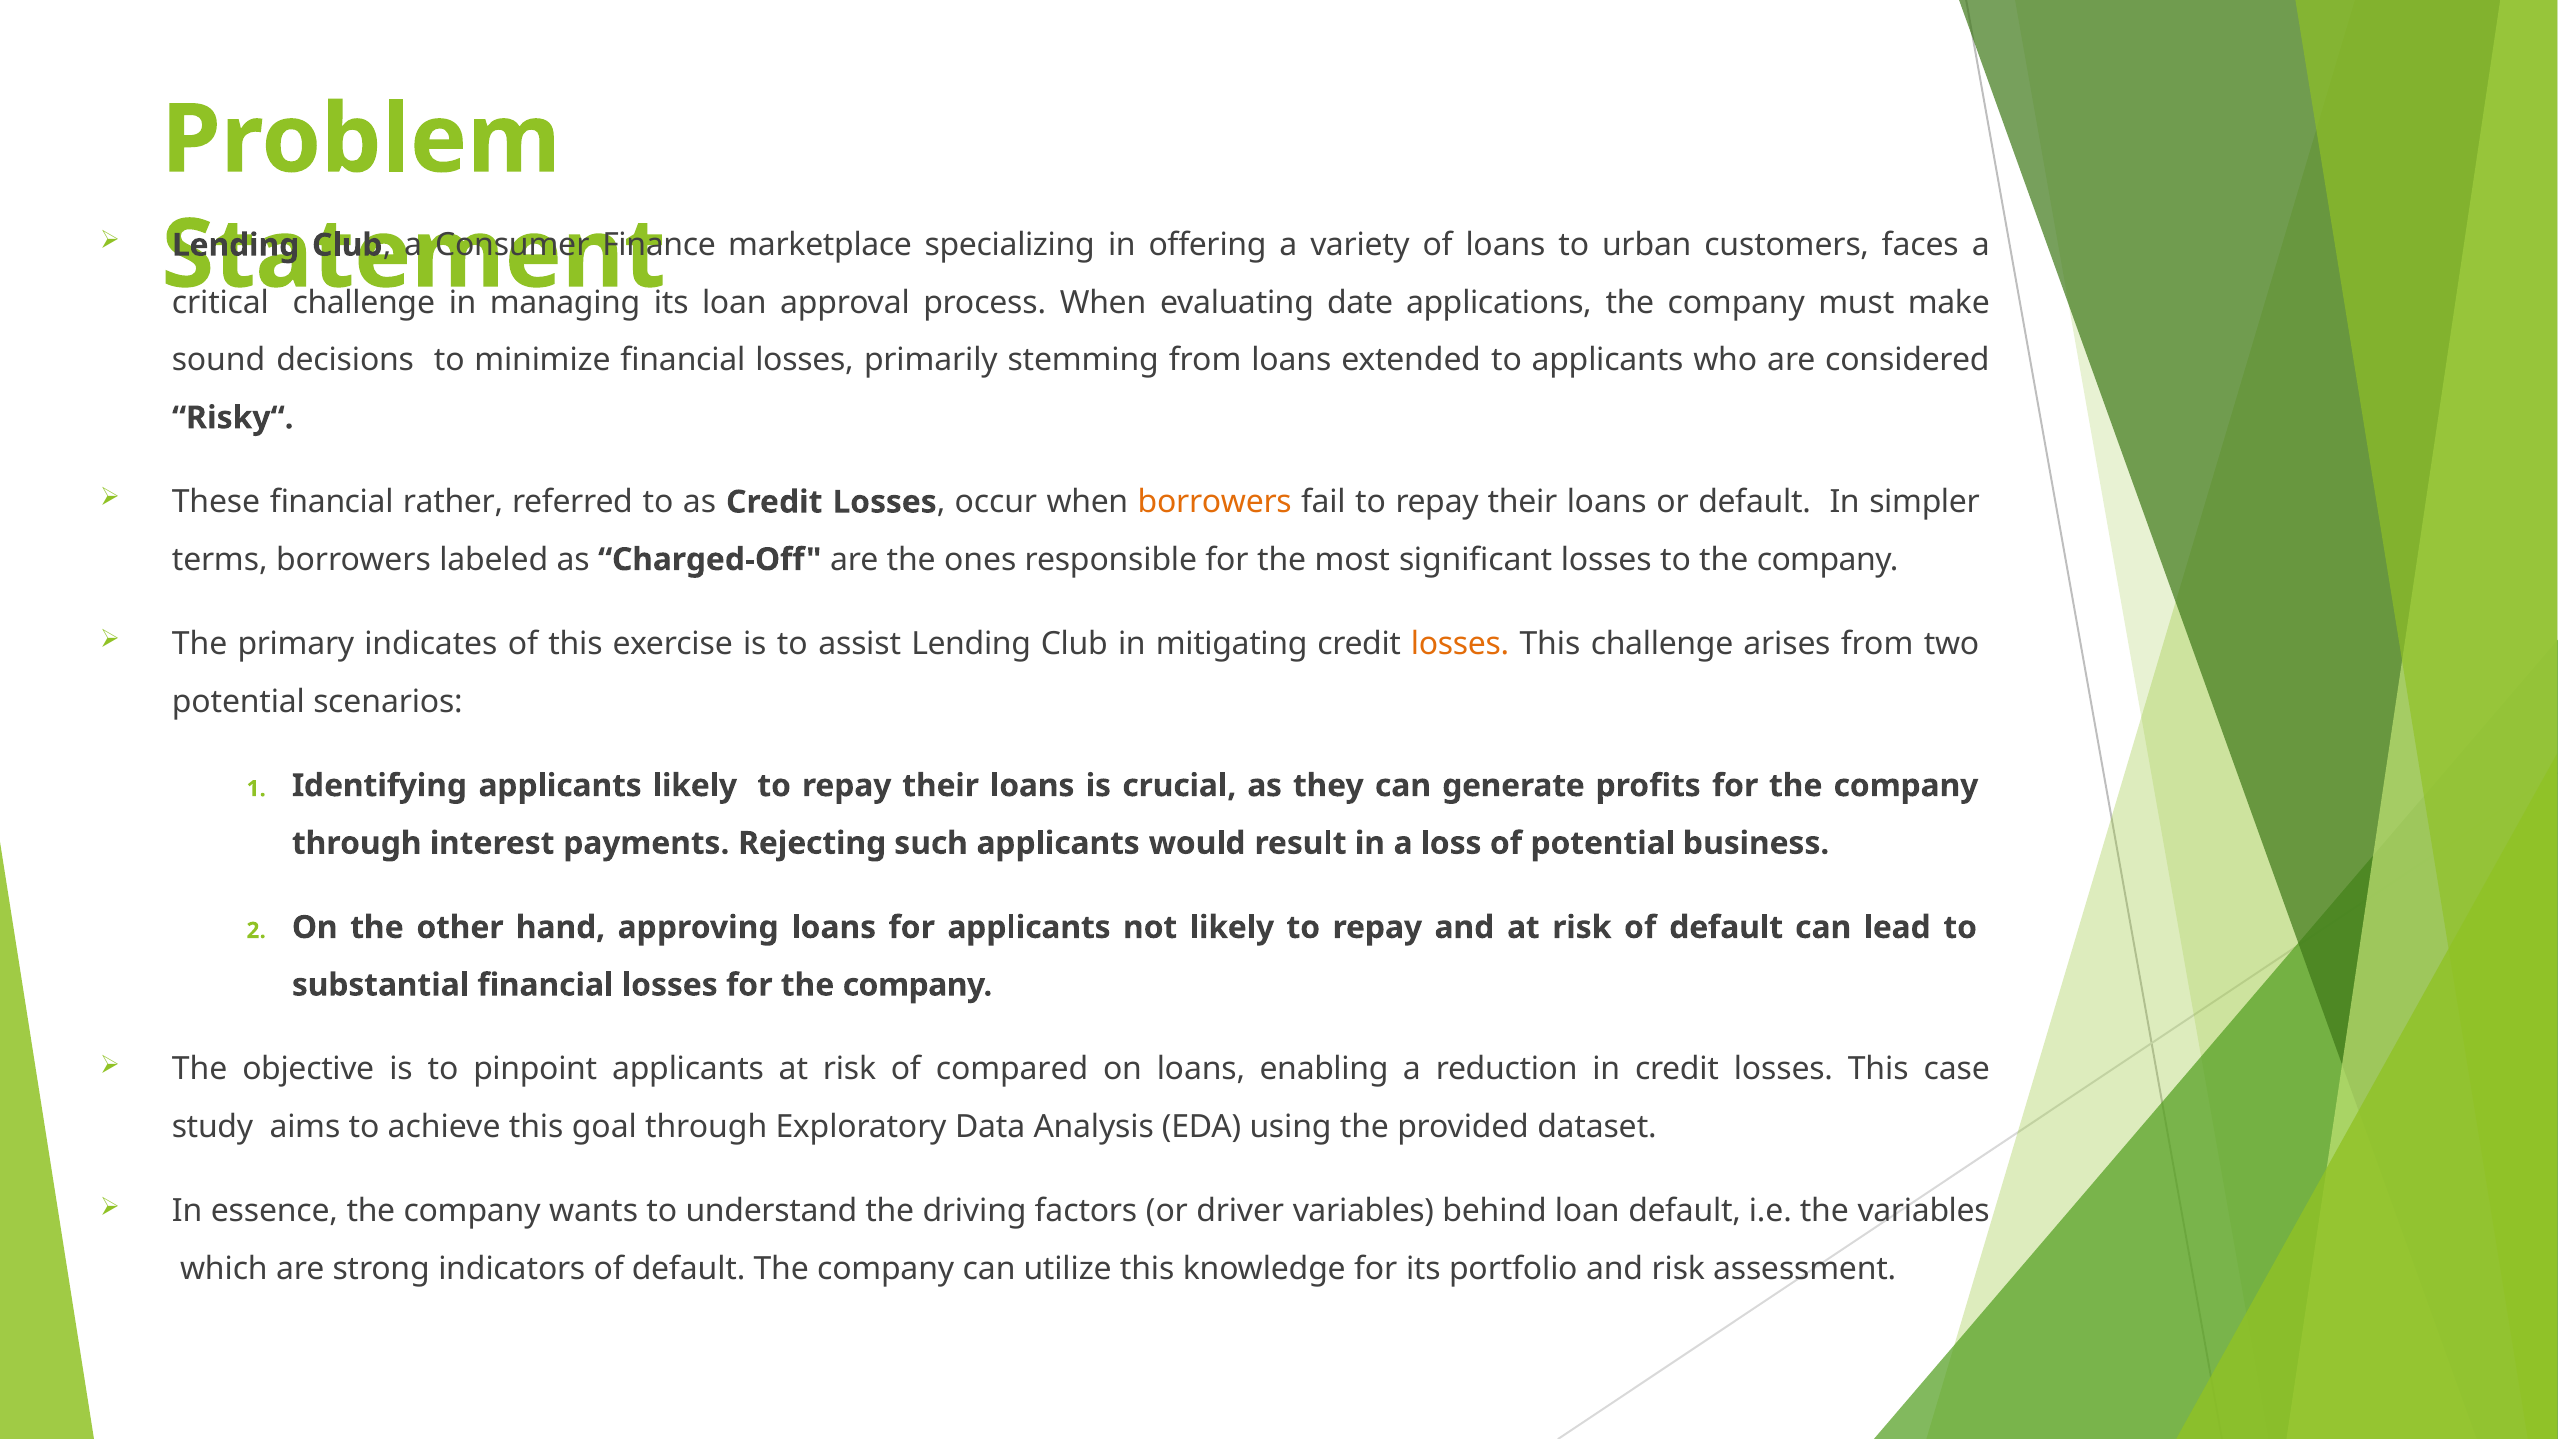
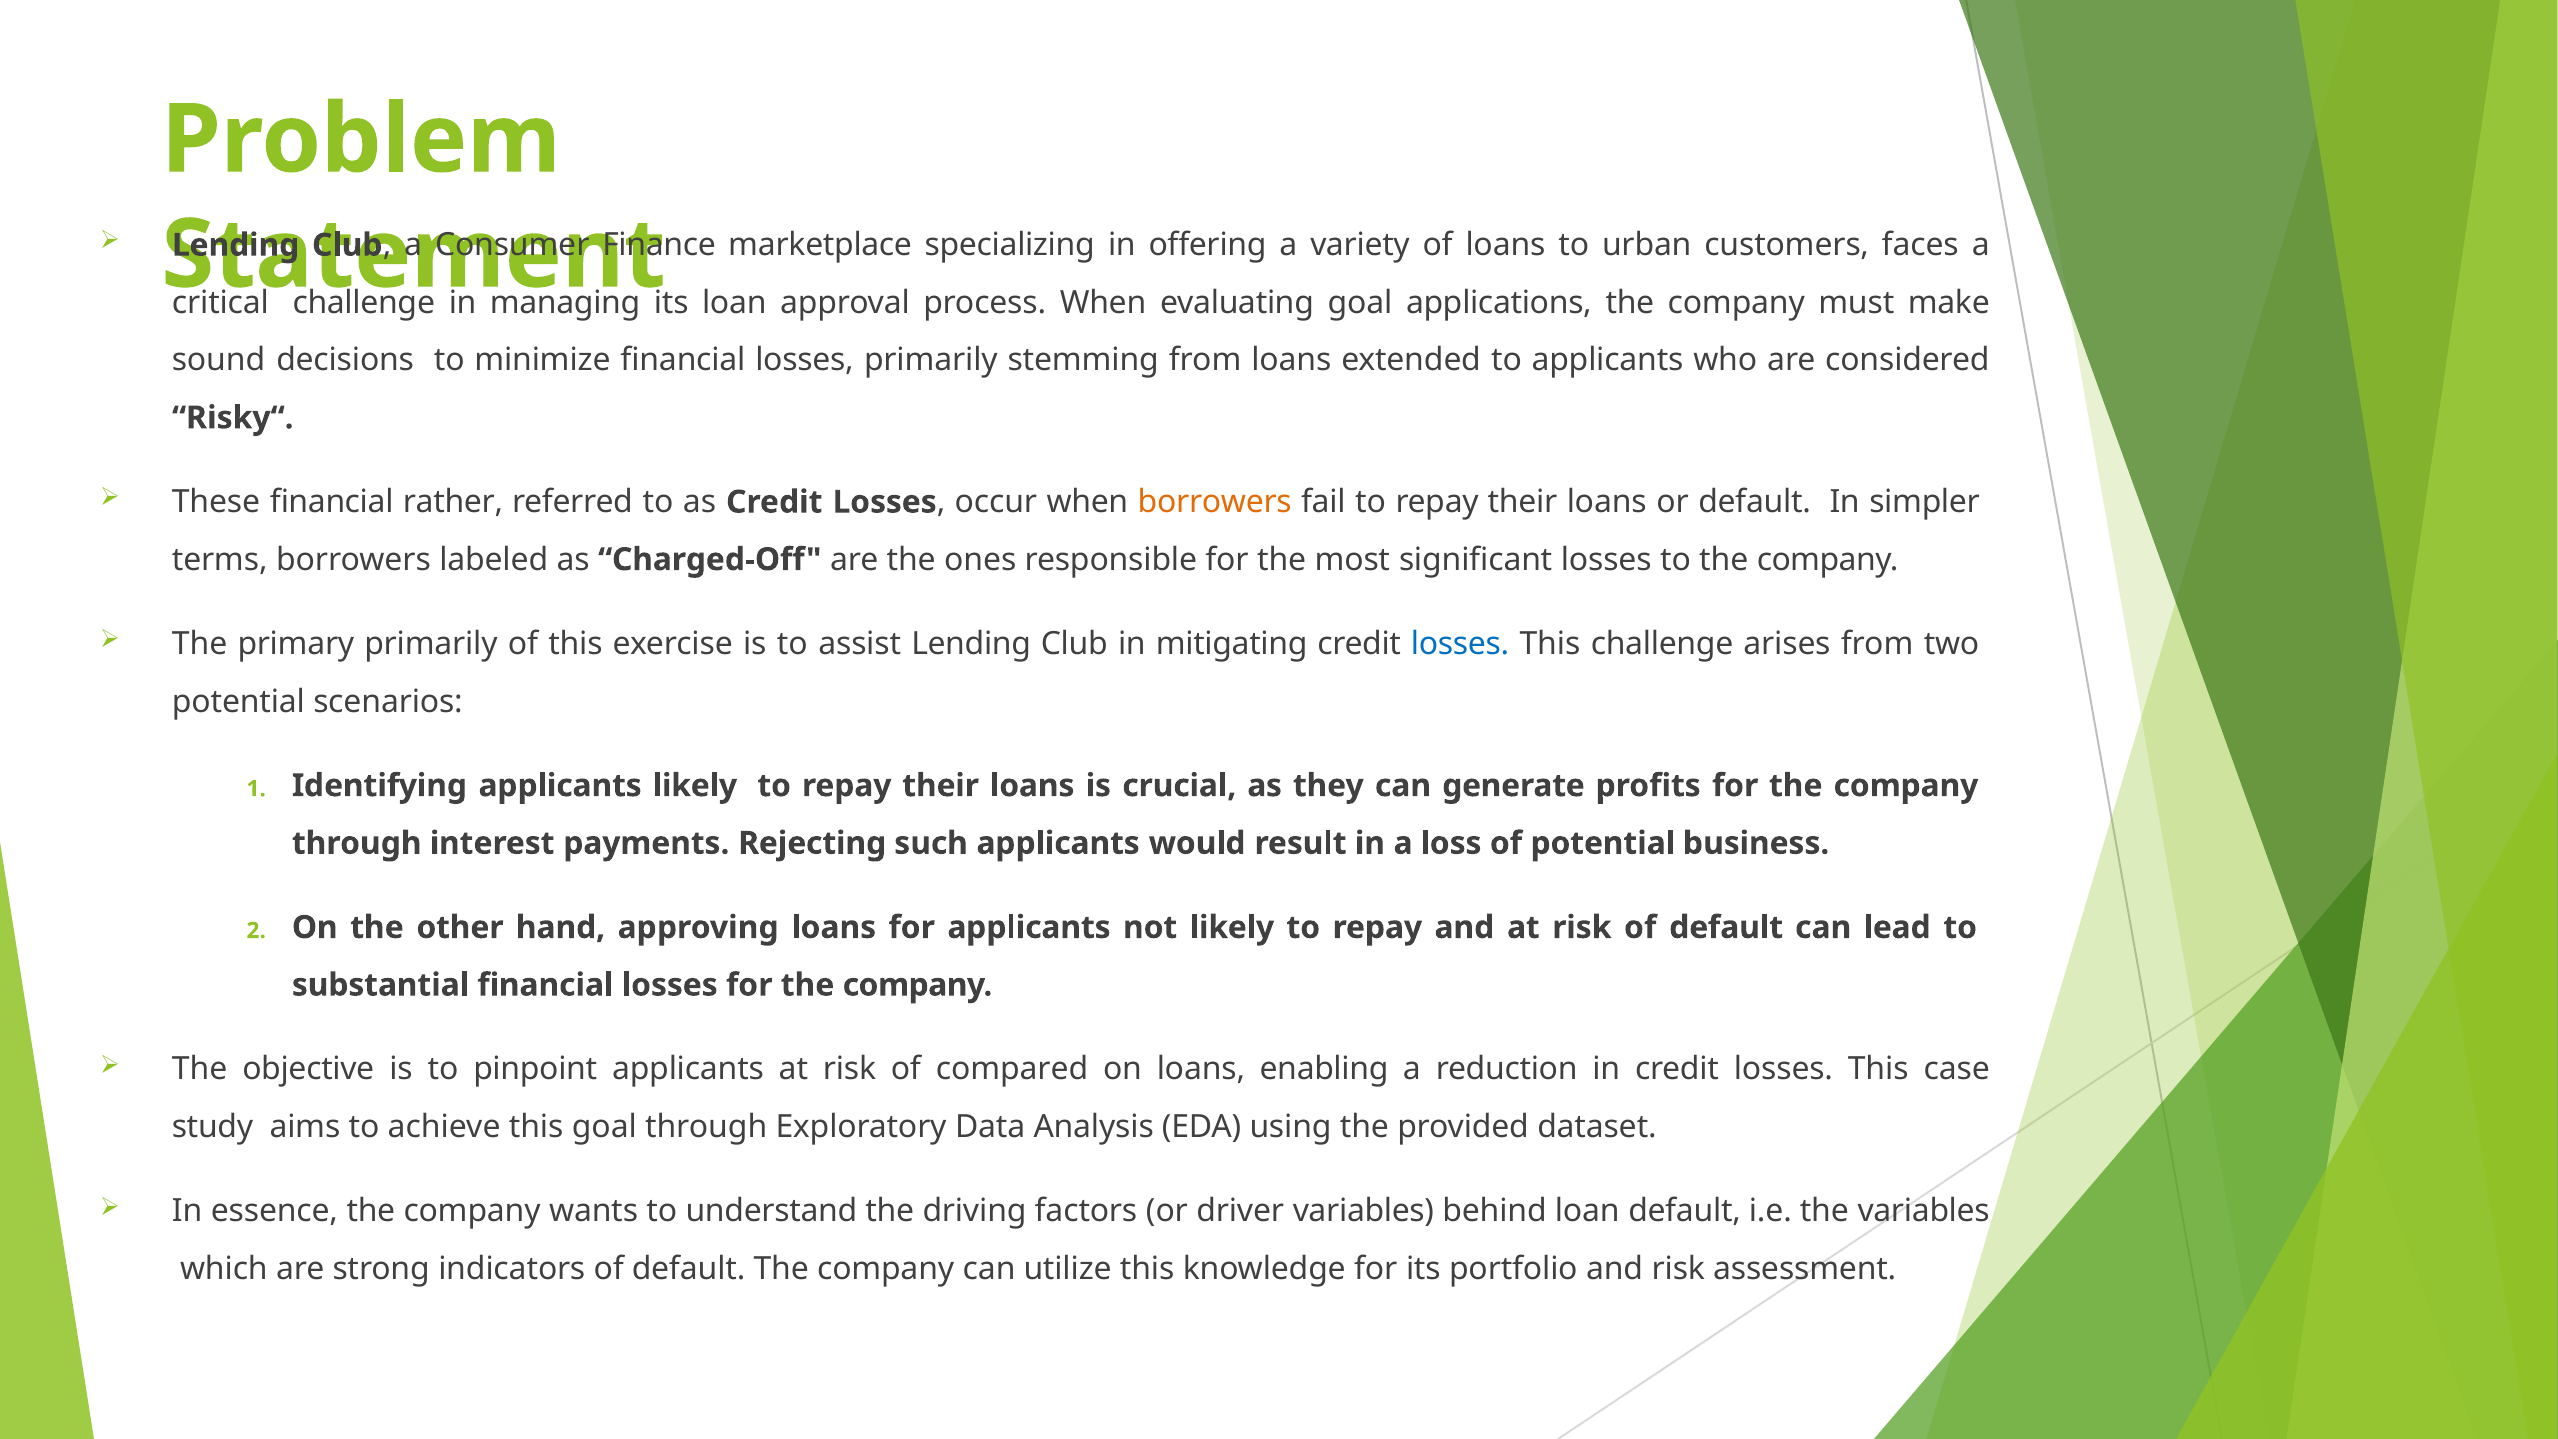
evaluating date: date -> goal
primary indicates: indicates -> primarily
losses at (1460, 644) colour: orange -> blue
